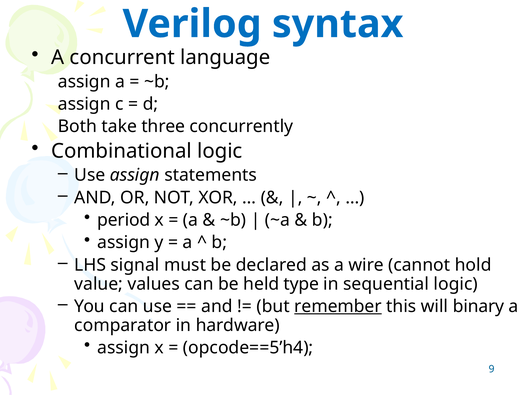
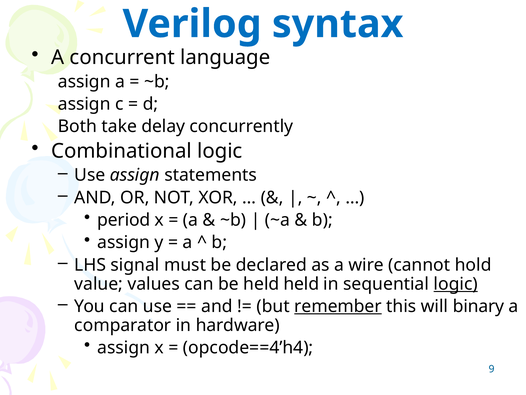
three: three -> delay
held type: type -> held
logic at (456, 284) underline: none -> present
opcode==5’h4: opcode==5’h4 -> opcode==4’h4
